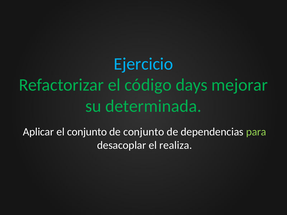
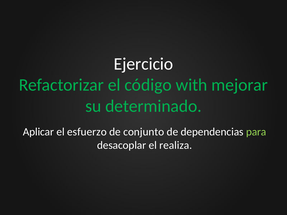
Ejercicio colour: light blue -> white
days: days -> with
determinada: determinada -> determinado
el conjunto: conjunto -> esfuerzo
